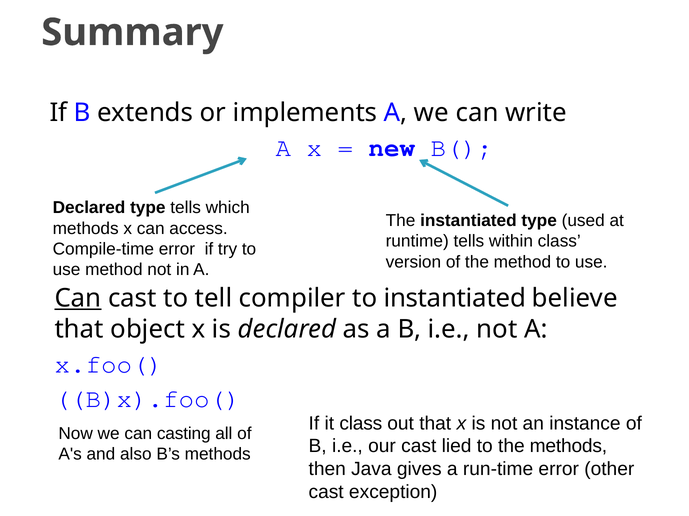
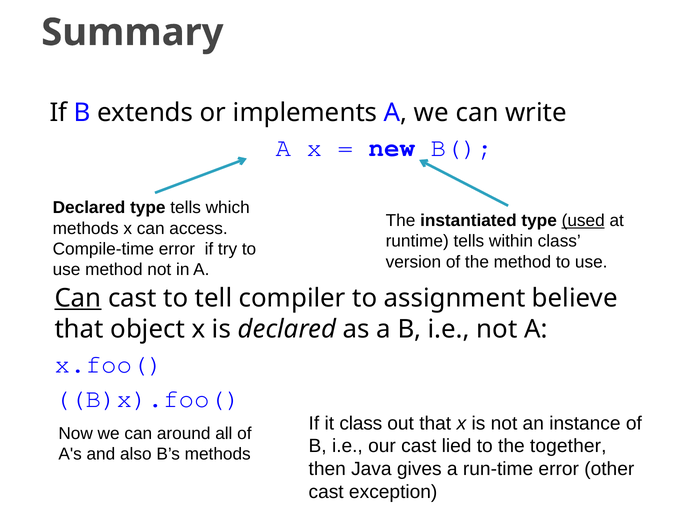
used underline: none -> present
to instantiated: instantiated -> assignment
casting: casting -> around
the methods: methods -> together
